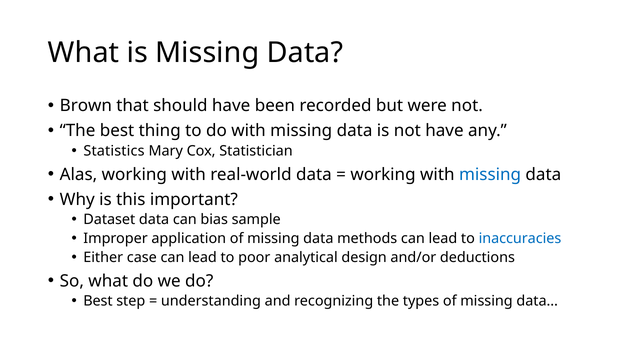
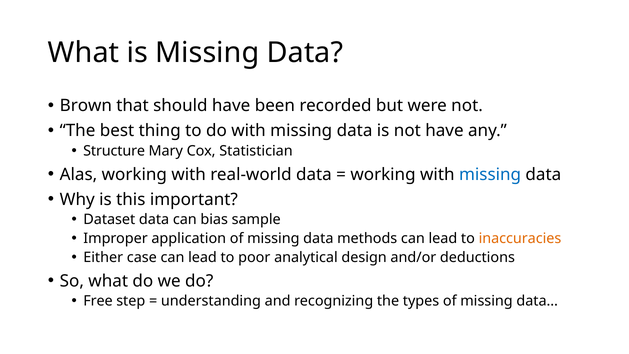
Statistics: Statistics -> Structure
inaccuracies colour: blue -> orange
Best at (98, 301): Best -> Free
